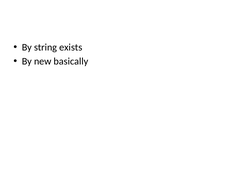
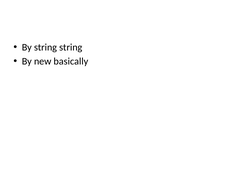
string exists: exists -> string
